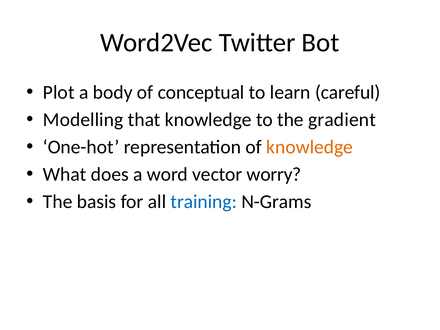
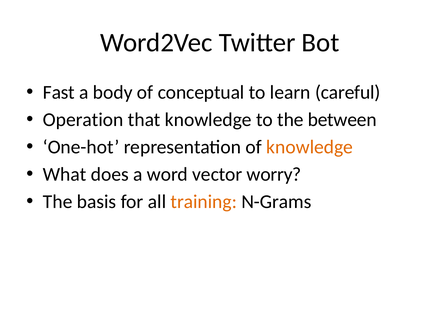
Plot: Plot -> Fast
Modelling: Modelling -> Operation
gradient: gradient -> between
training colour: blue -> orange
